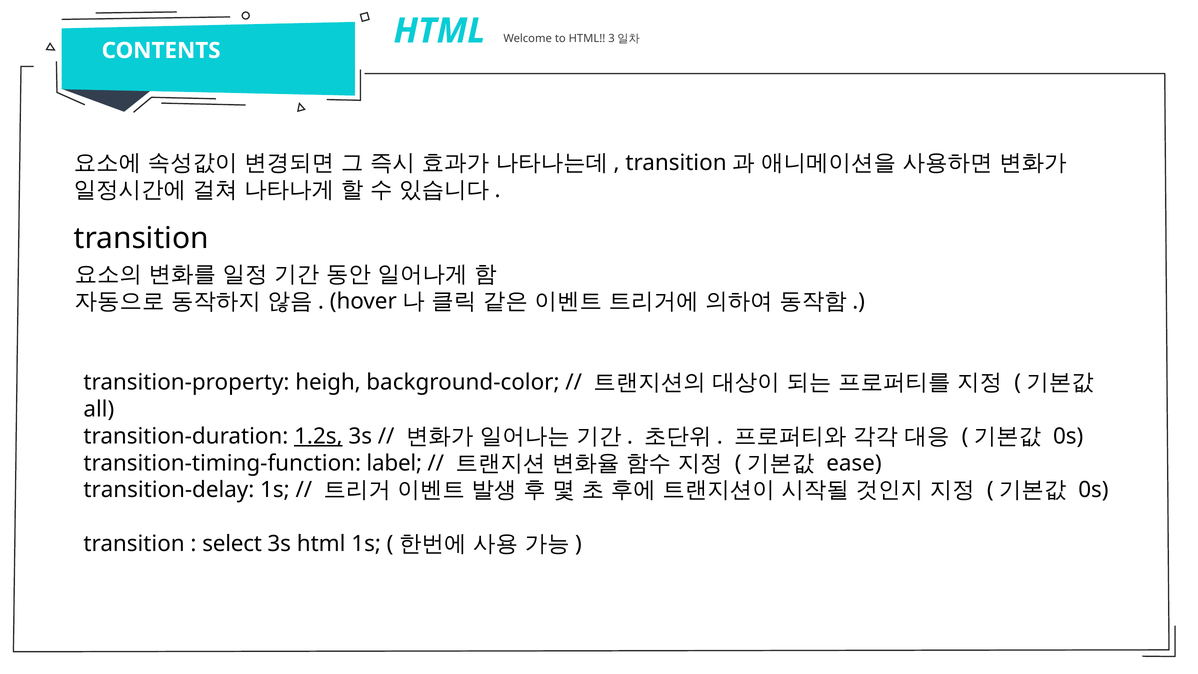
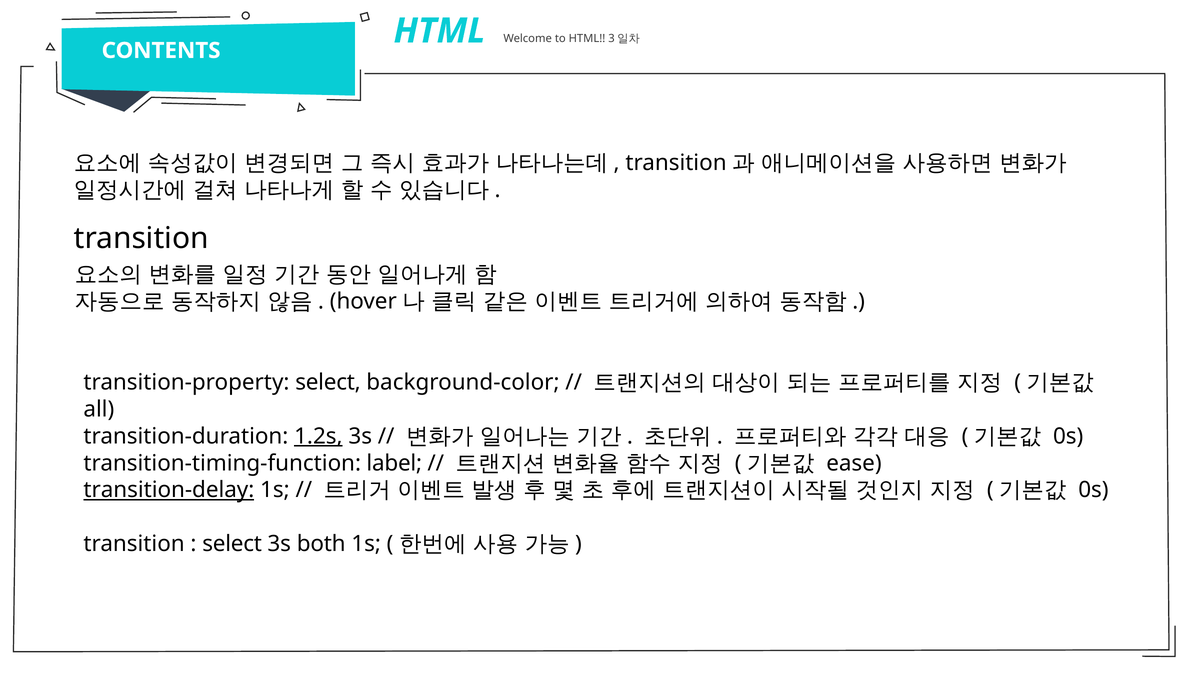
transition-property heigh: heigh -> select
transition-delay underline: none -> present
3s html: html -> both
